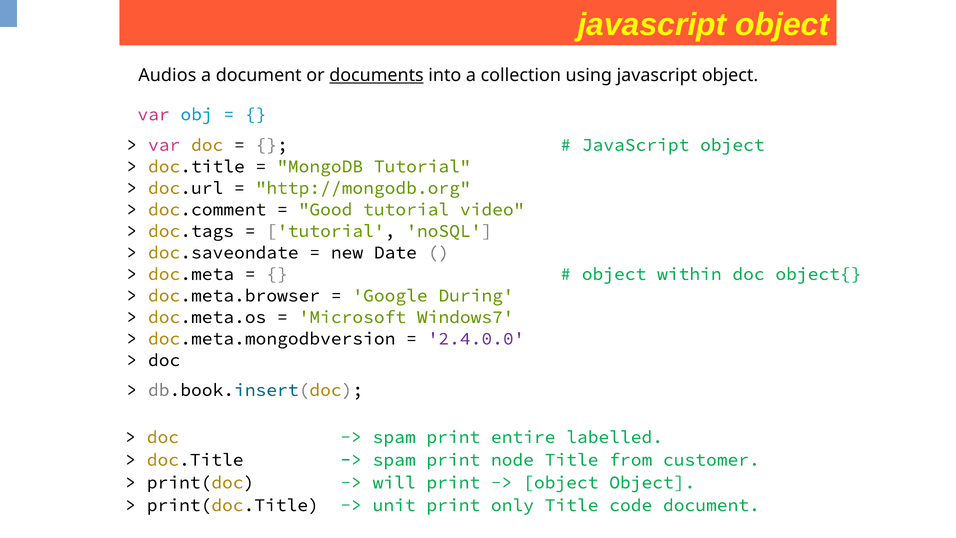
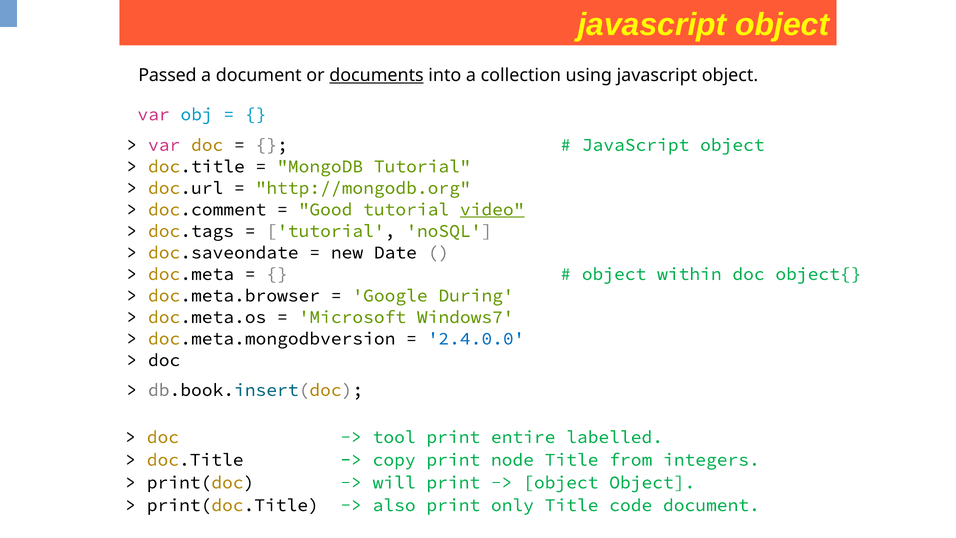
Audios: Audios -> Passed
video underline: none -> present
2.4.0.0 colour: purple -> blue
spam at (394, 437): spam -> tool
spam at (394, 460): spam -> copy
customer: customer -> integers
unit: unit -> also
